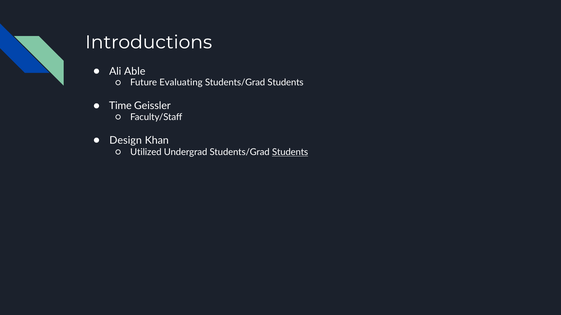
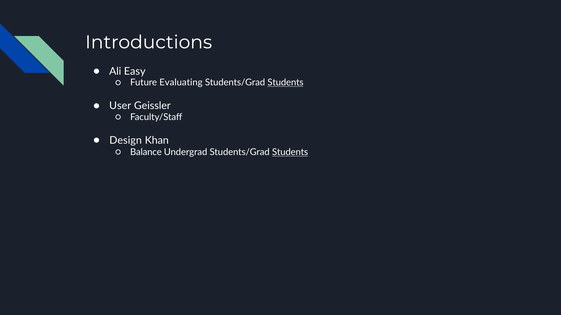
Able: Able -> Easy
Students at (286, 83) underline: none -> present
Time: Time -> User
Utilized: Utilized -> Balance
